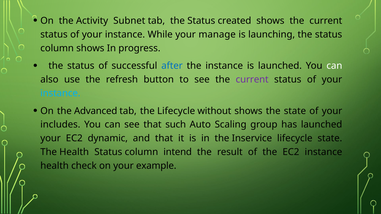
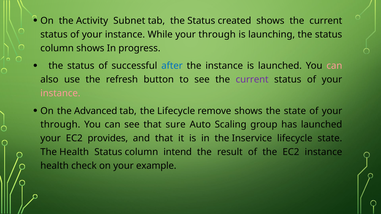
While your manage: manage -> through
can at (334, 66) colour: white -> pink
instance at (60, 93) colour: light blue -> pink
without: without -> remove
includes at (60, 125): includes -> through
such: such -> sure
dynamic: dynamic -> provides
